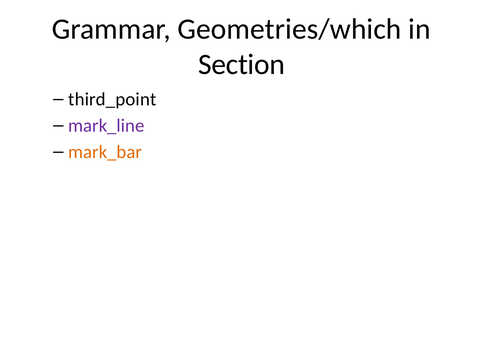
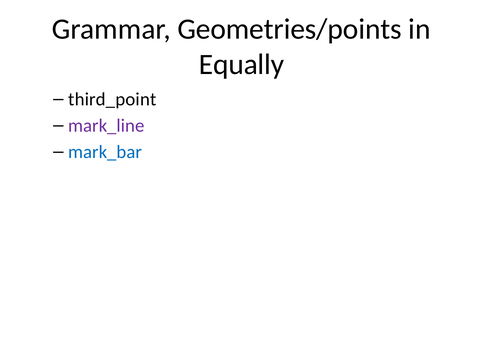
Geometries/which: Geometries/which -> Geometries/points
Section: Section -> Equally
mark_bar colour: orange -> blue
